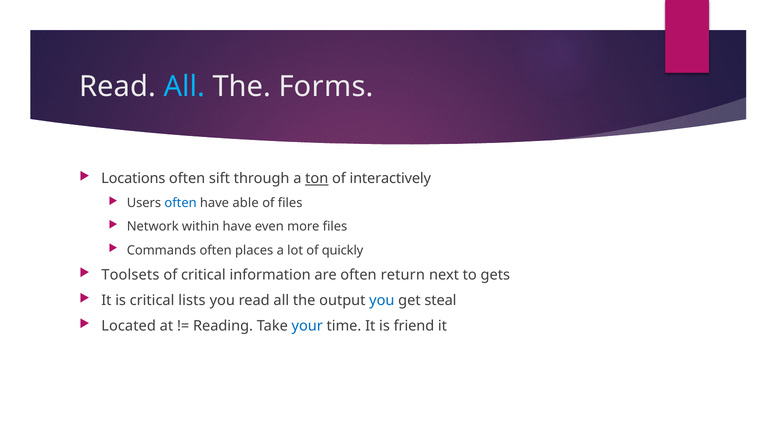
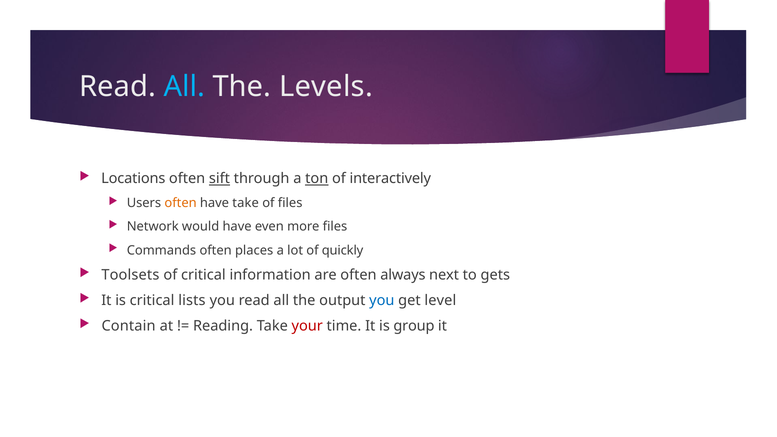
Forms: Forms -> Levels
sift underline: none -> present
often at (181, 203) colour: blue -> orange
have able: able -> take
within: within -> would
return: return -> always
steal: steal -> level
Located: Located -> Contain
your colour: blue -> red
friend: friend -> group
